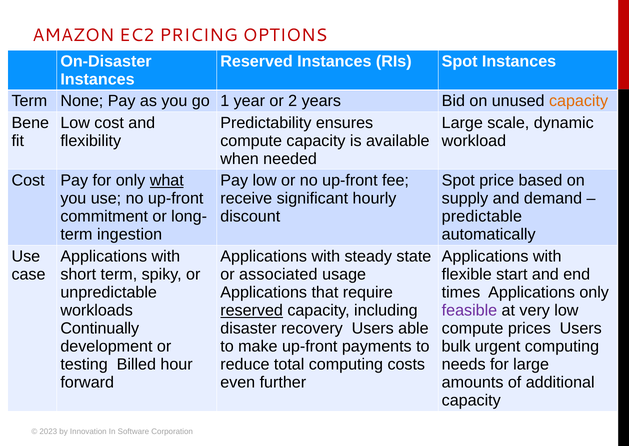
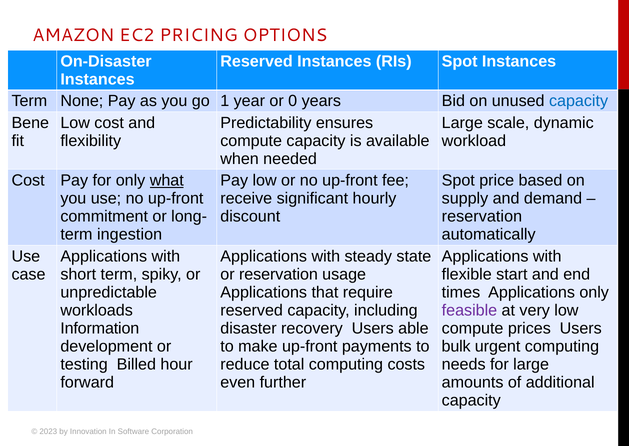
2: 2 -> 0
capacity at (579, 101) colour: orange -> blue
predictable at (482, 216): predictable -> reservation
or associated: associated -> reservation
reserved at (252, 310) underline: present -> none
Continually: Continually -> Information
